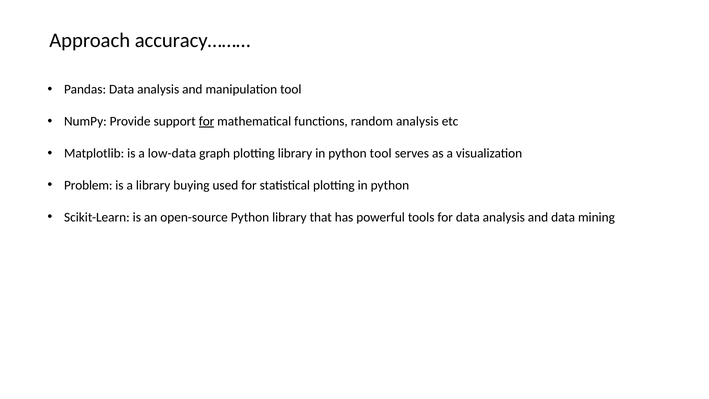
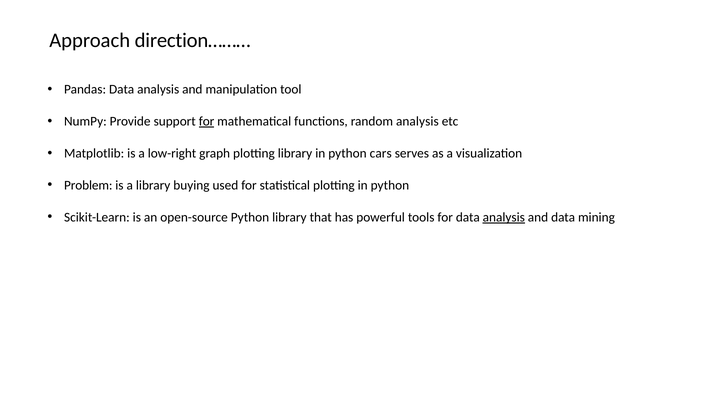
accuracy………: accuracy……… -> direction………
low-data: low-data -> low-right
python tool: tool -> cars
analysis at (504, 217) underline: none -> present
